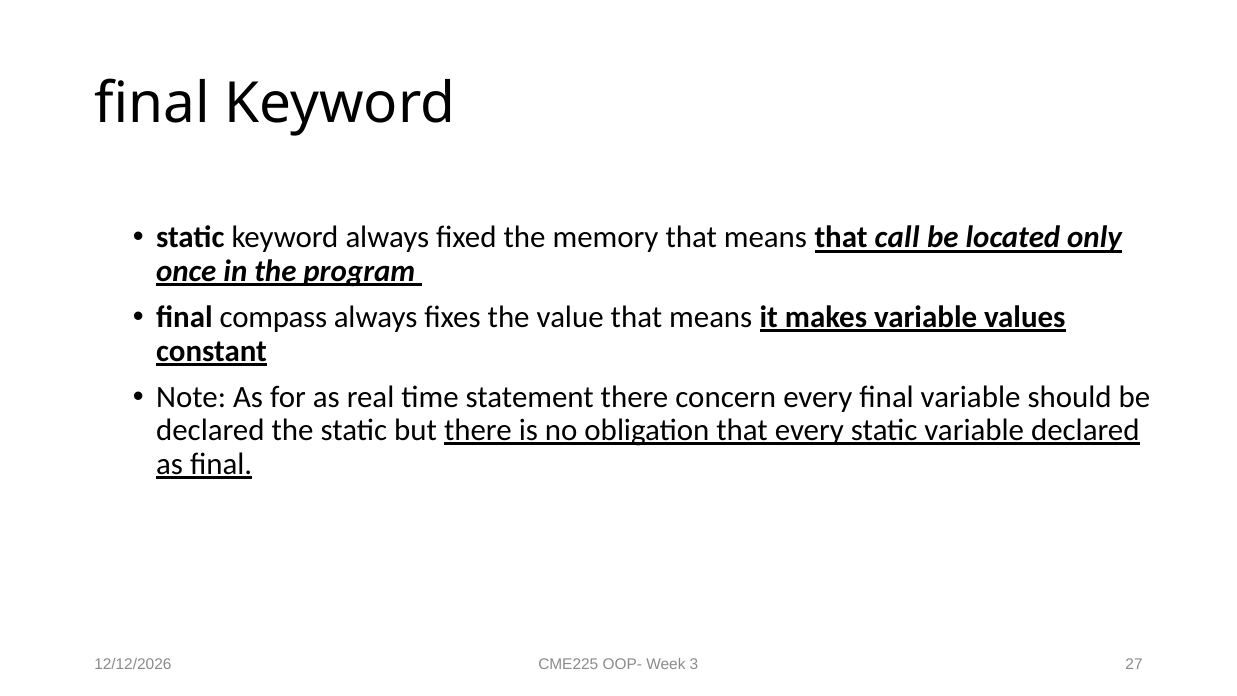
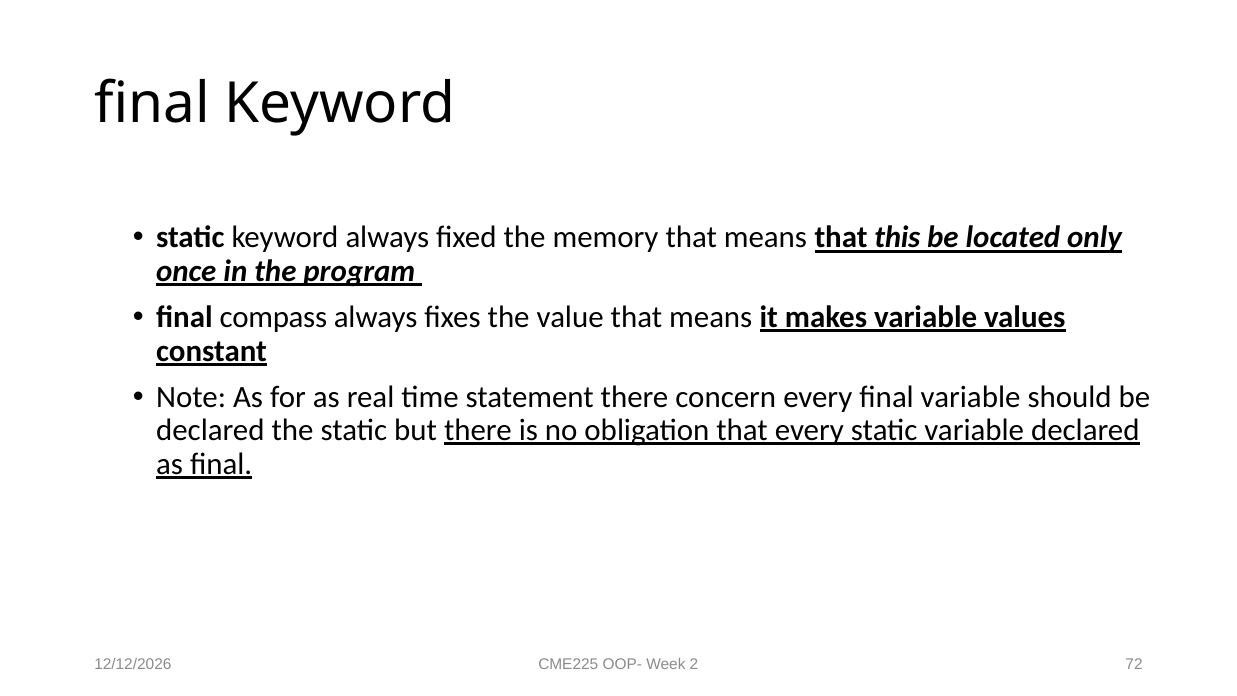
call: call -> this
3: 3 -> 2
27: 27 -> 72
